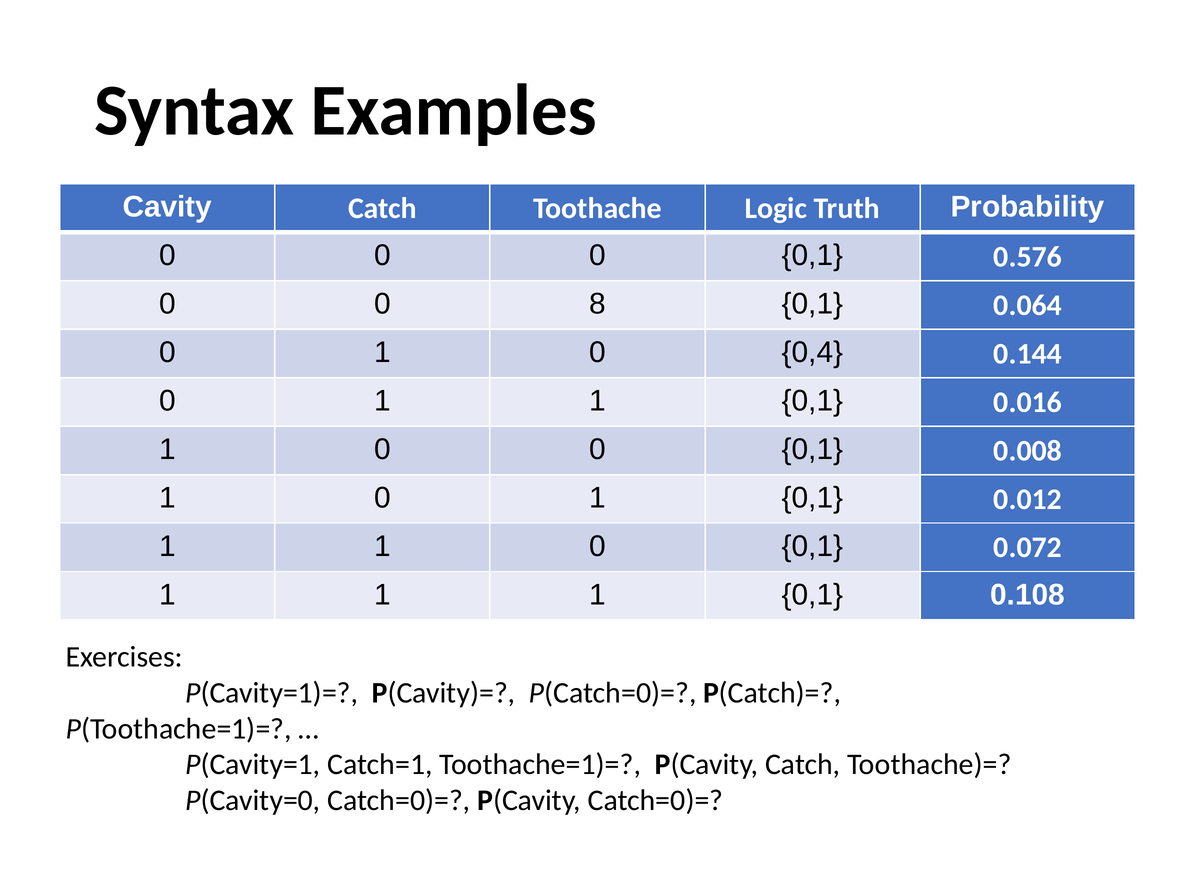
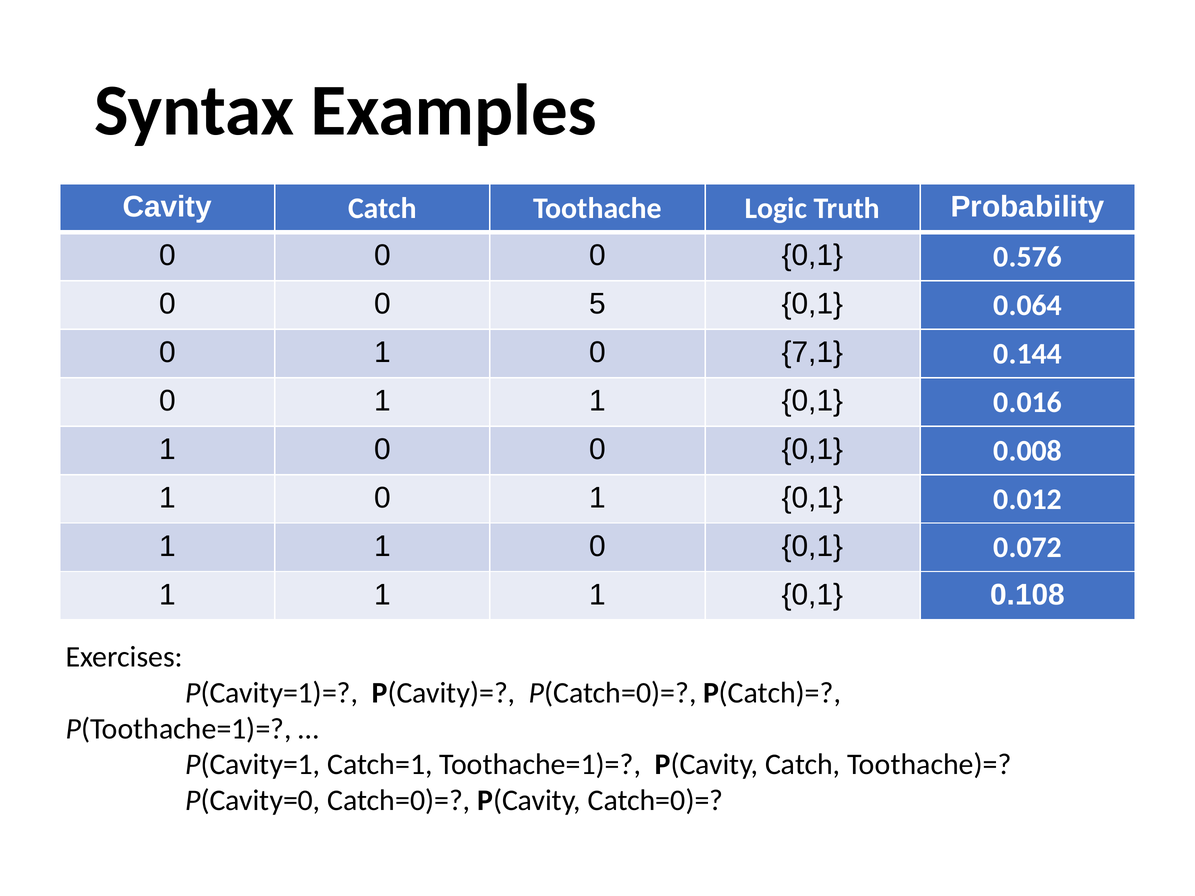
8: 8 -> 5
0,4: 0,4 -> 7,1
